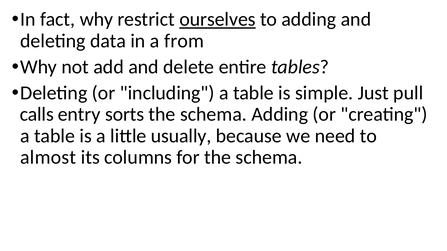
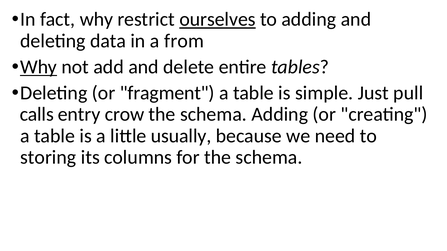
Why at (39, 67) underline: none -> present
including: including -> fragment
sorts: sorts -> crow
almost: almost -> storing
